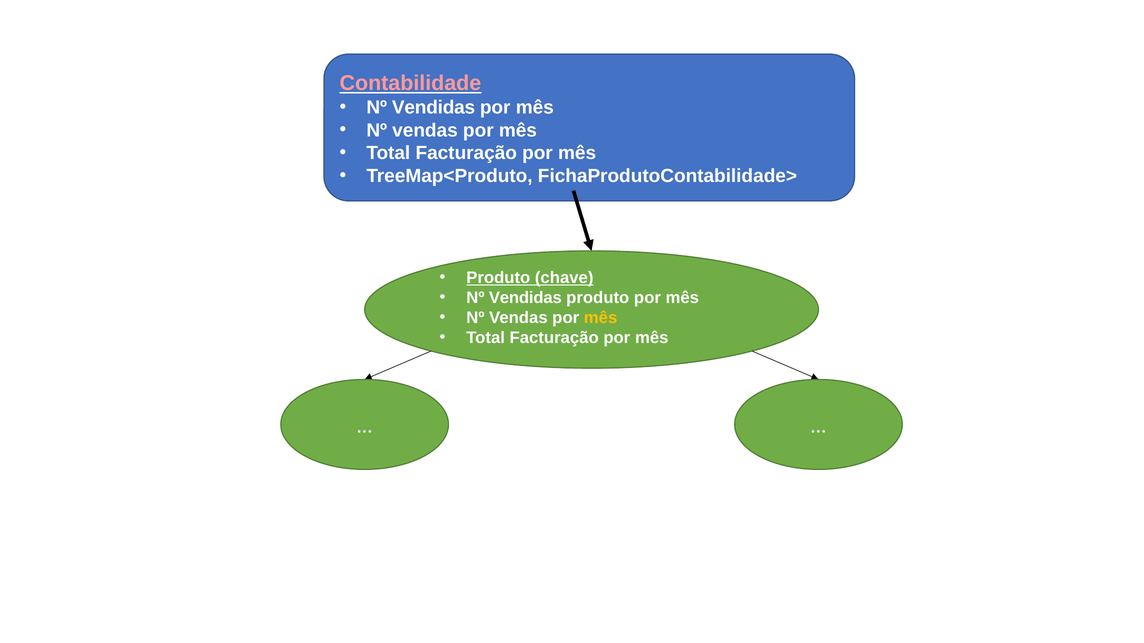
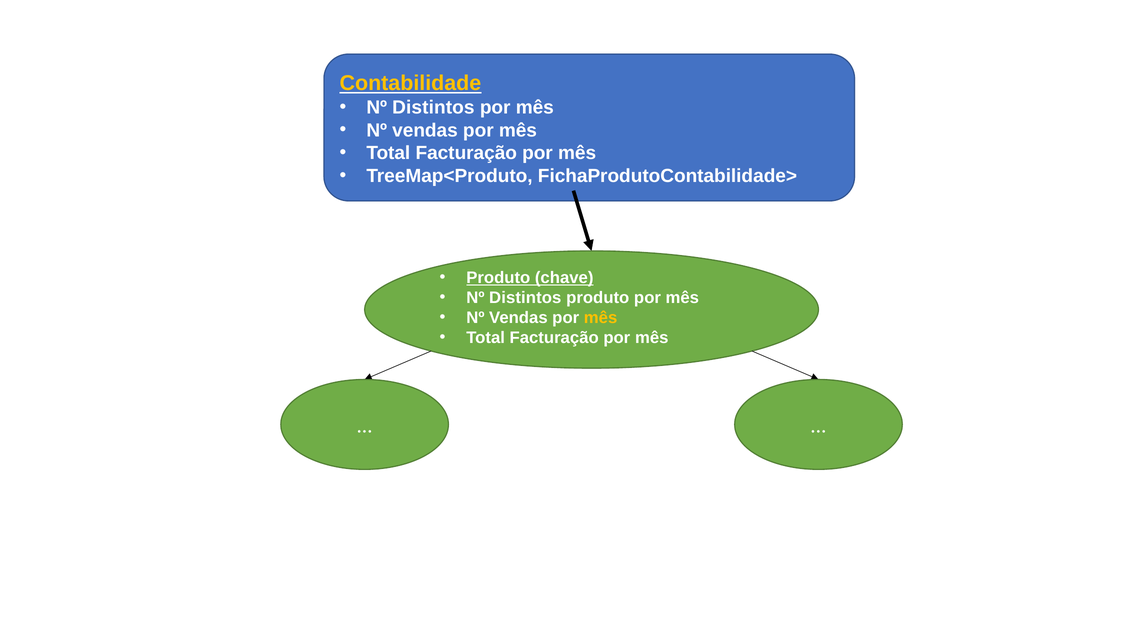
Contabilidade colour: pink -> yellow
Vendidas at (434, 107): Vendidas -> Distintos
Vendidas at (525, 298): Vendidas -> Distintos
